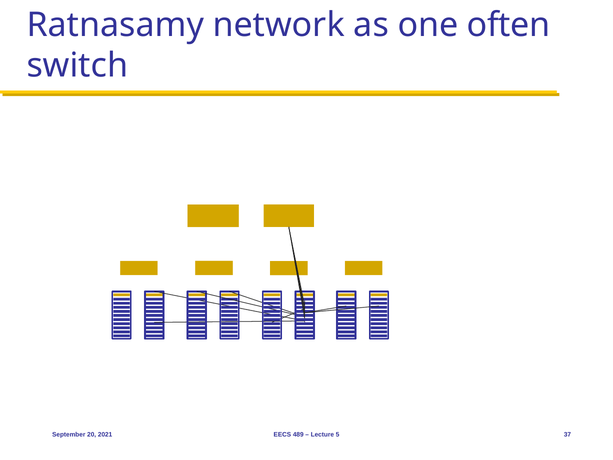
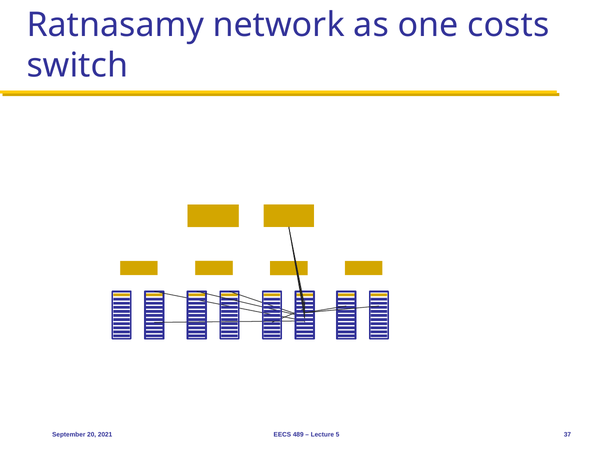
often: often -> costs
